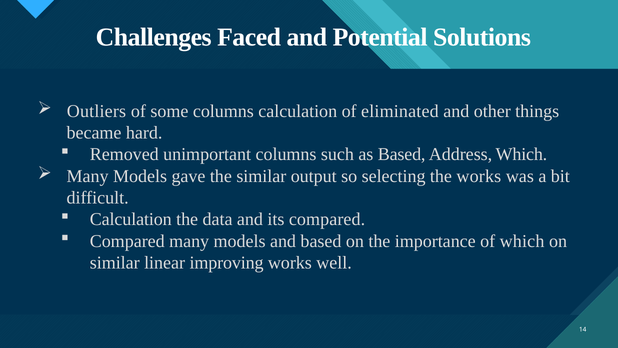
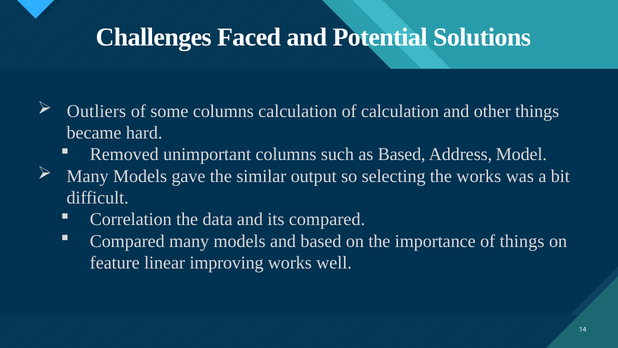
of eliminated: eliminated -> calculation
Address Which: Which -> Model
Calculation at (131, 219): Calculation -> Correlation
of which: which -> things
similar at (115, 263): similar -> feature
